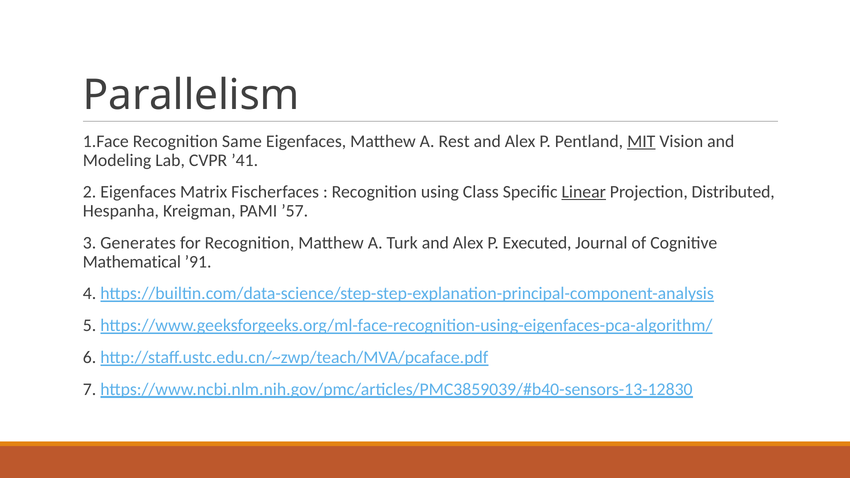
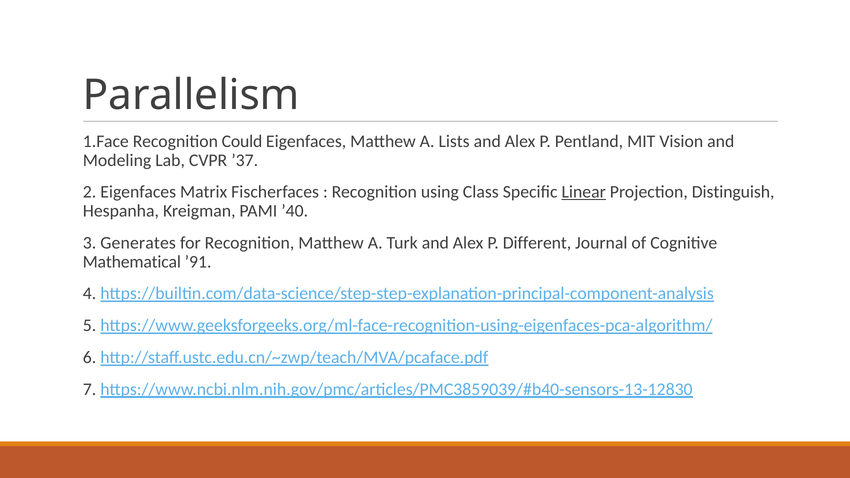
Same: Same -> Could
Rest: Rest -> Lists
MIT underline: present -> none
’41: ’41 -> ’37
Distributed: Distributed -> Distinguish
’57: ’57 -> ’40
Executed: Executed -> Different
